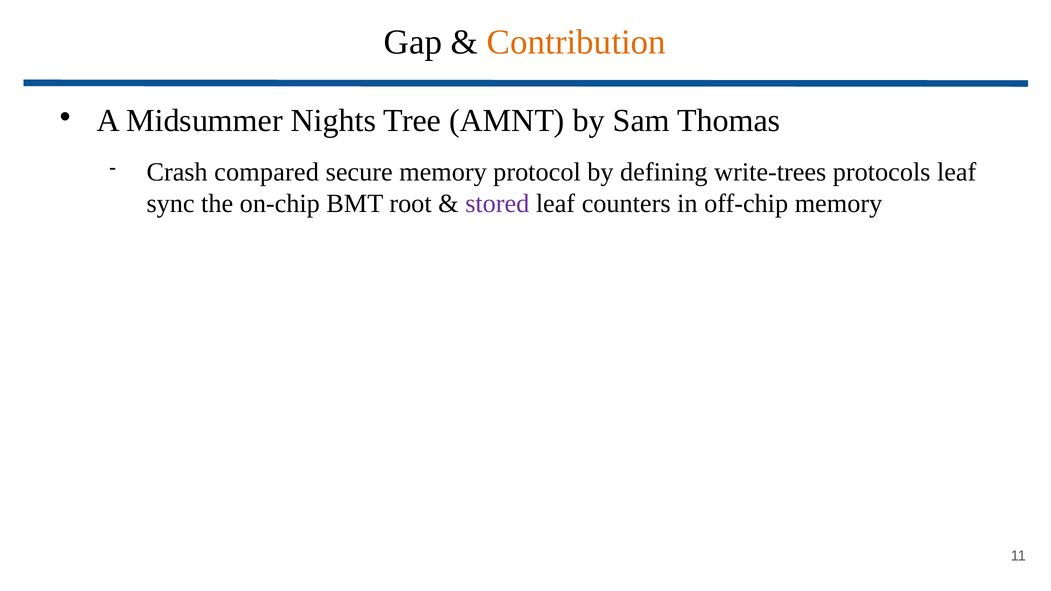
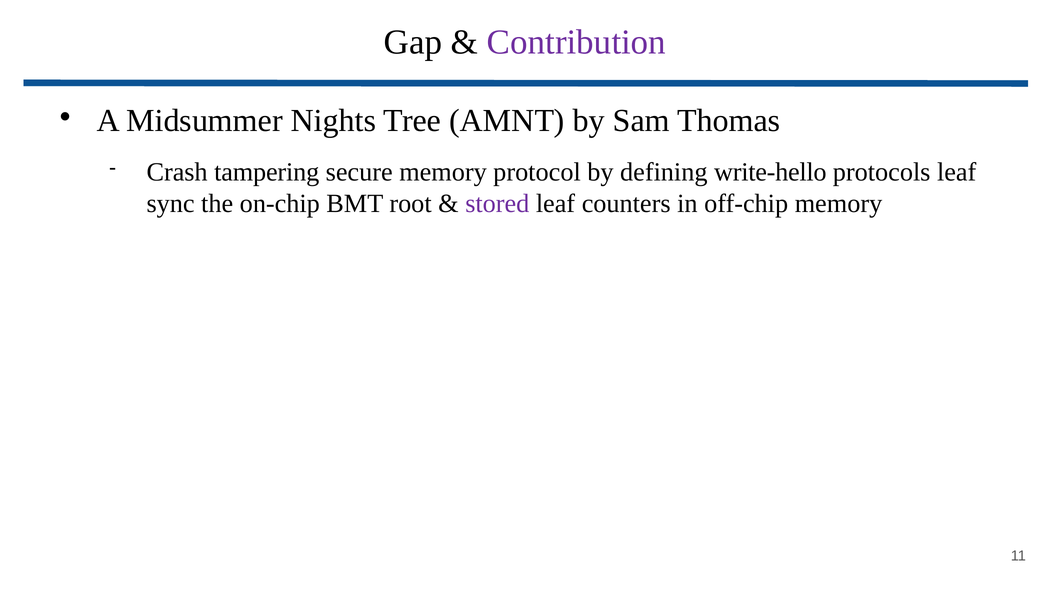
Contribution colour: orange -> purple
compared: compared -> tampering
write-trees: write-trees -> write-hello
